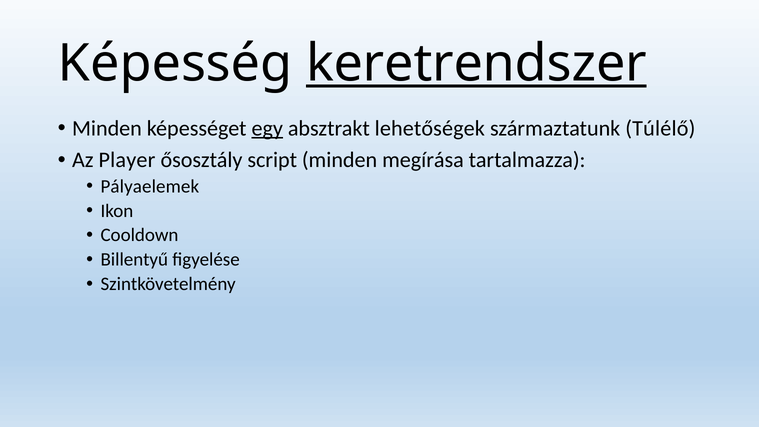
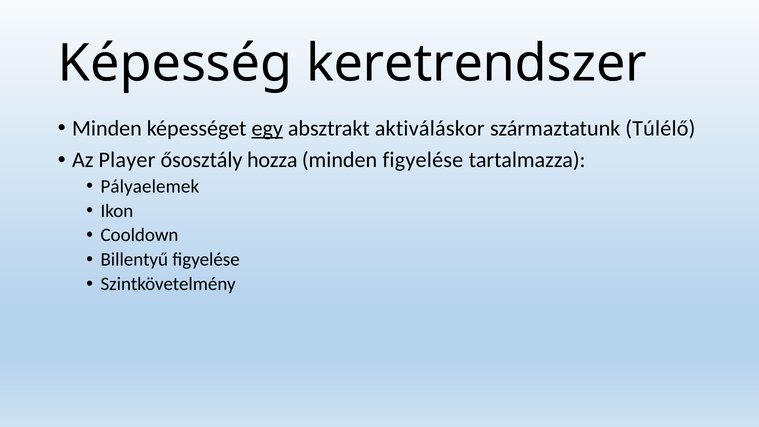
keretrendszer underline: present -> none
lehetőségek: lehetőségek -> aktiváláskor
script: script -> hozza
minden megírása: megírása -> figyelése
